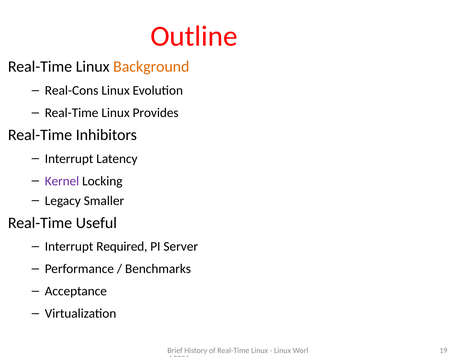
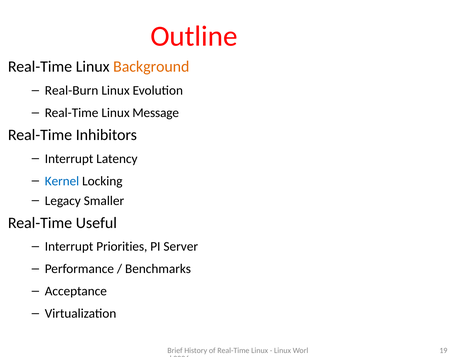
Real-Cons: Real-Cons -> Real-Burn
Provides: Provides -> Message
Kernel colour: purple -> blue
Required: Required -> Priorities
